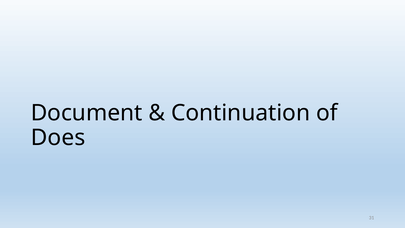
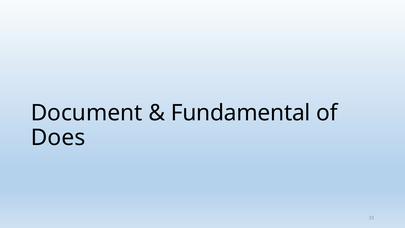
Continuation: Continuation -> Fundamental
